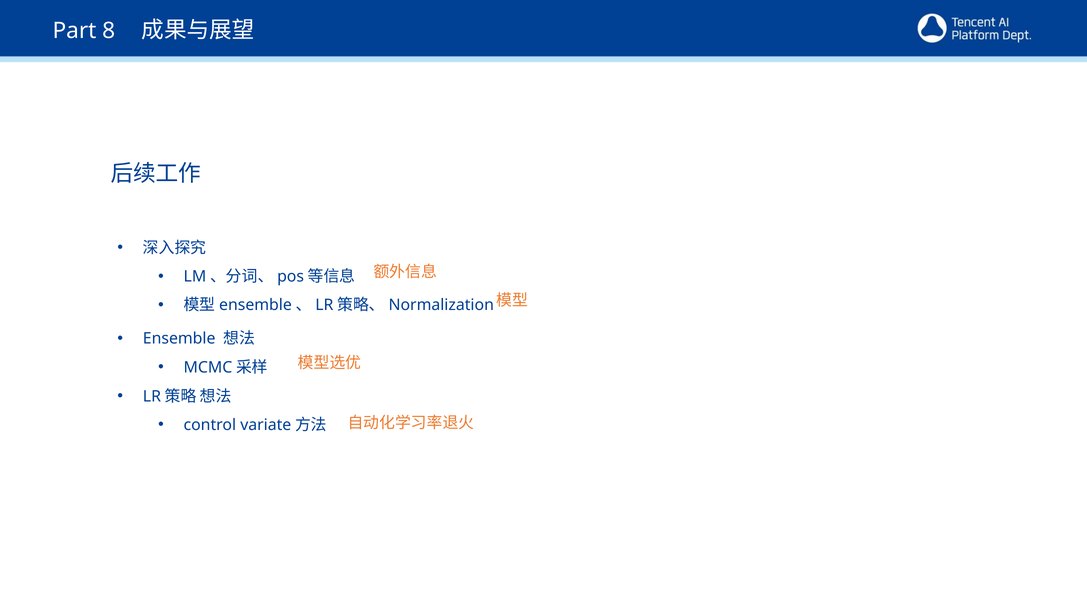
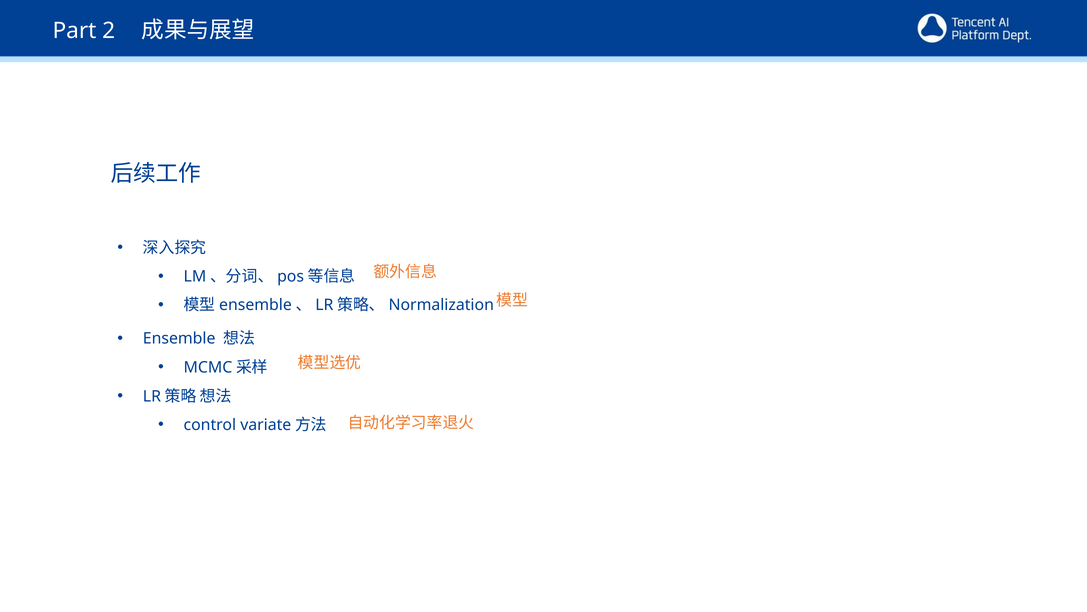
8: 8 -> 2
